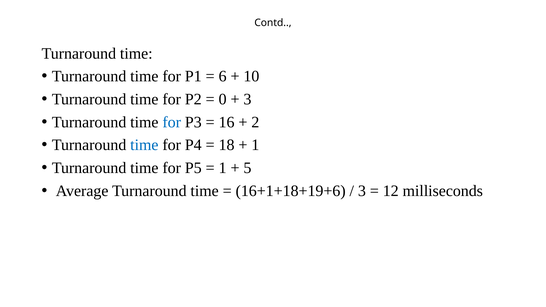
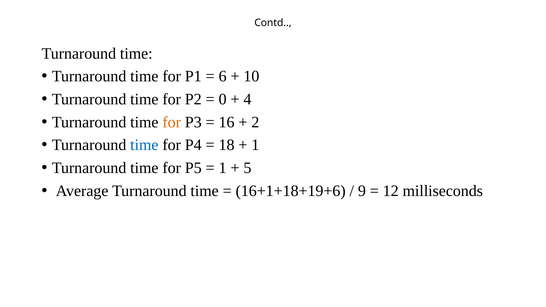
3 at (247, 99): 3 -> 4
for at (172, 122) colour: blue -> orange
3 at (362, 191): 3 -> 9
